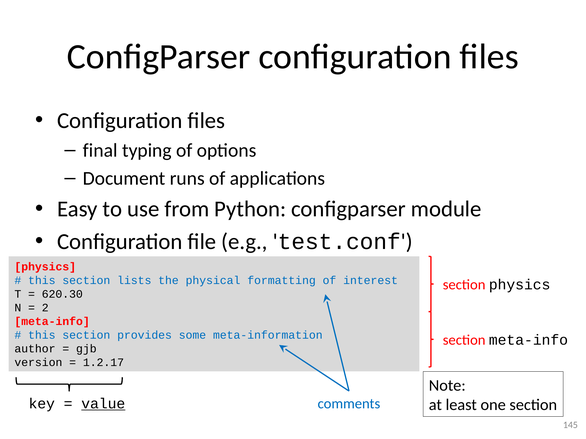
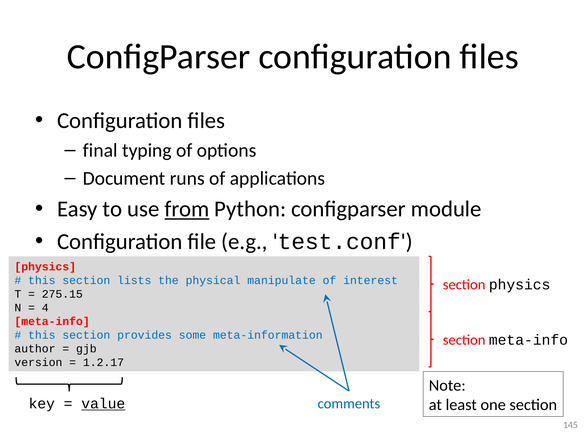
from underline: none -> present
formatting: formatting -> manipulate
620.30: 620.30 -> 275.15
2: 2 -> 4
